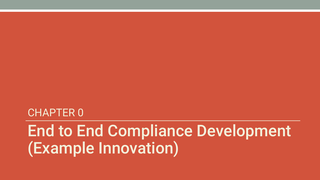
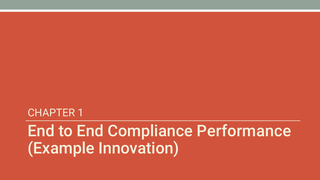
0: 0 -> 1
Development: Development -> Performance
